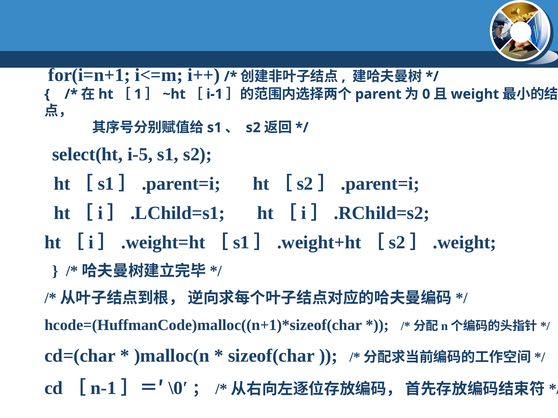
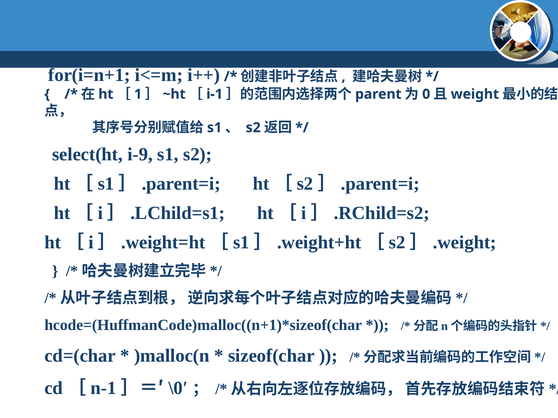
i-5: i-5 -> i-9
